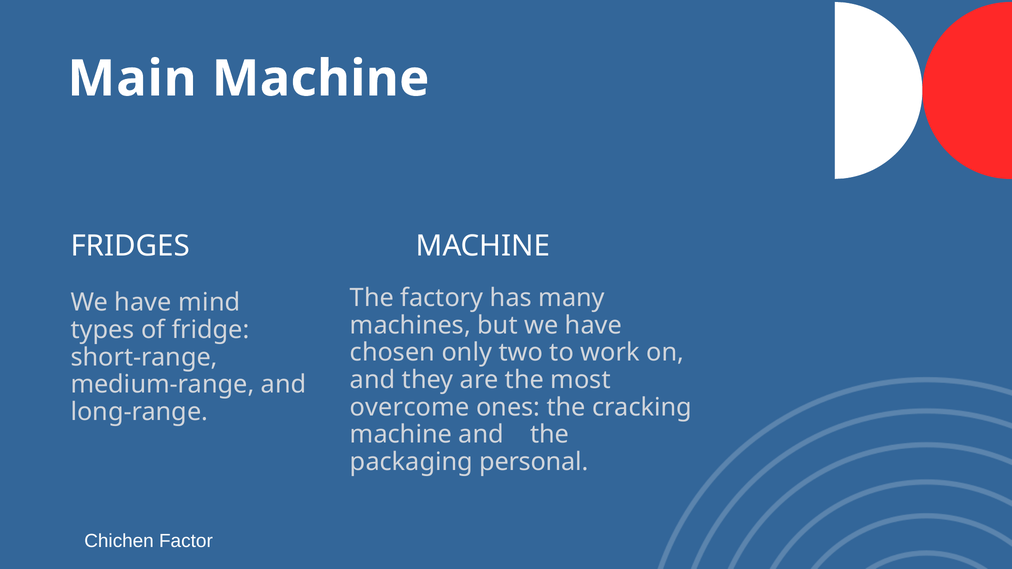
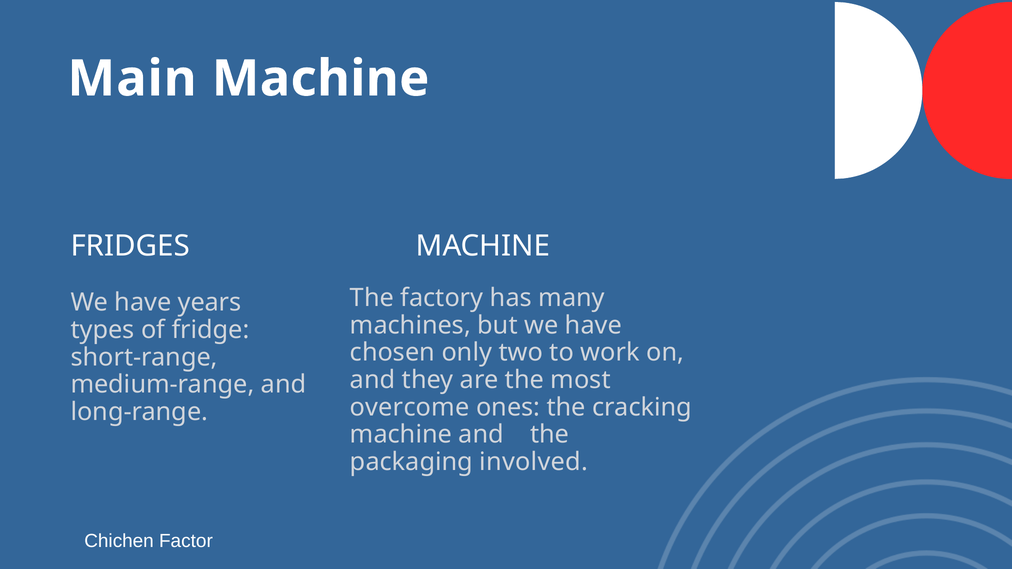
mind: mind -> years
personal: personal -> involved
